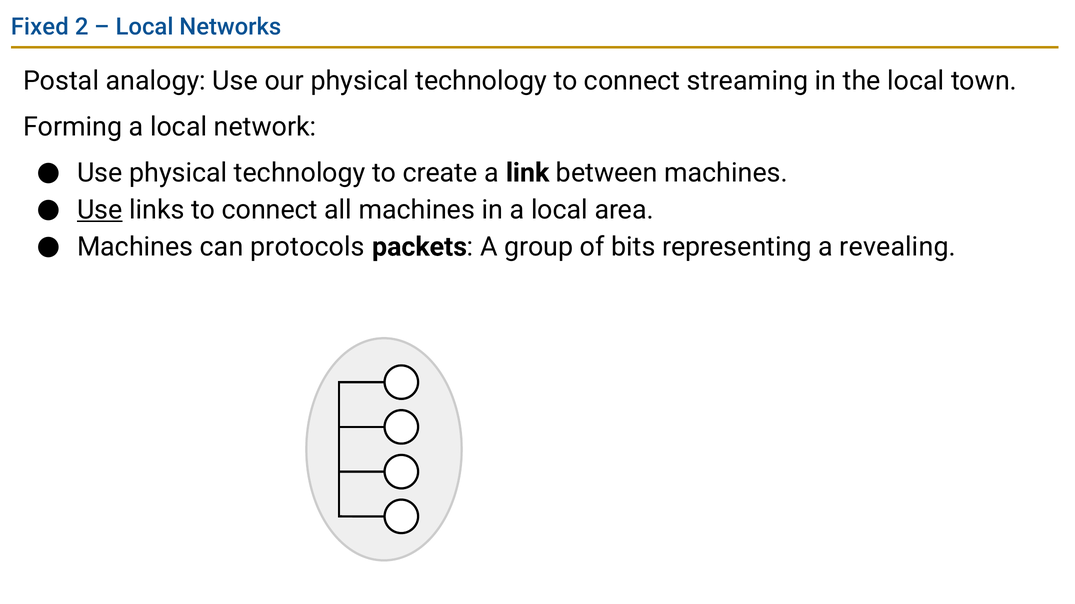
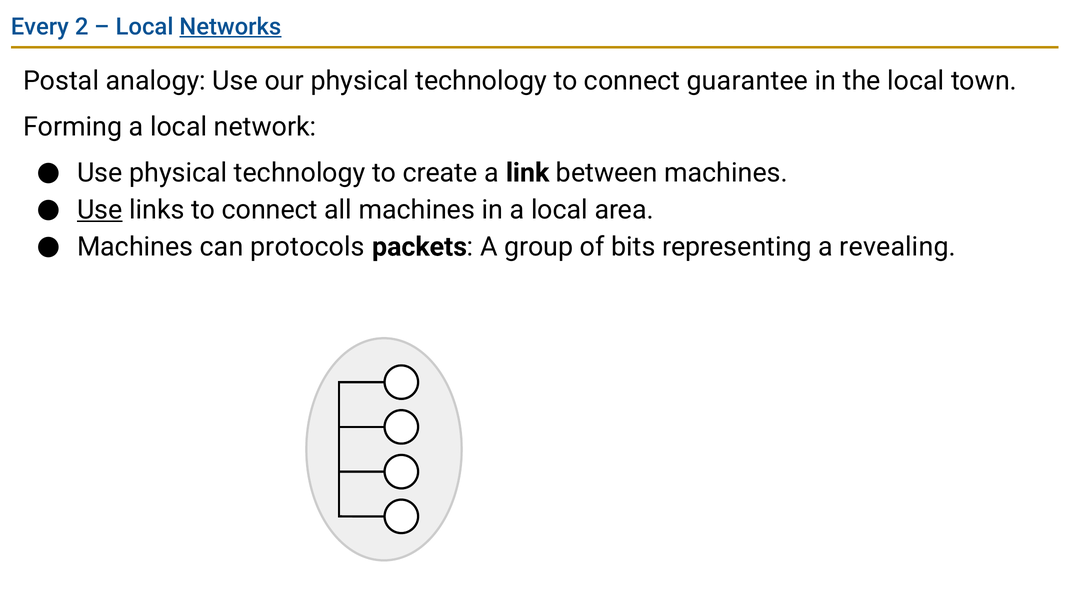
Fixed: Fixed -> Every
Networks underline: none -> present
streaming: streaming -> guarantee
